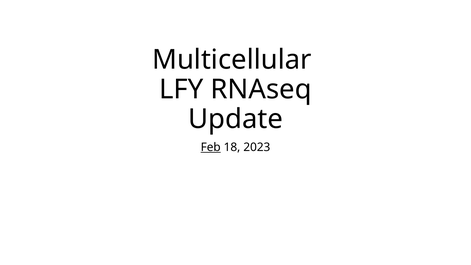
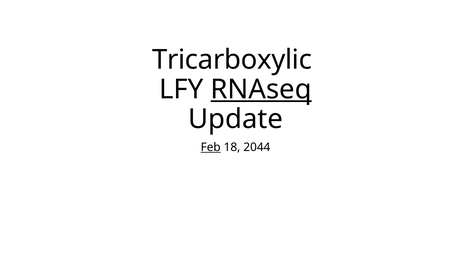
Multicellular: Multicellular -> Tricarboxylic
RNAseq underline: none -> present
2023: 2023 -> 2044
